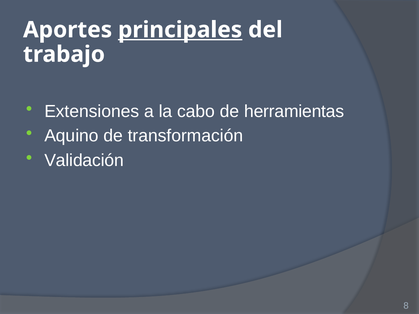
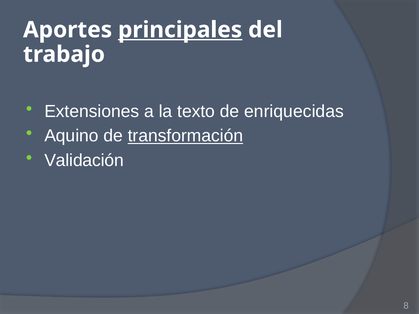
cabo: cabo -> texto
herramientas: herramientas -> enriquecidas
transformación underline: none -> present
